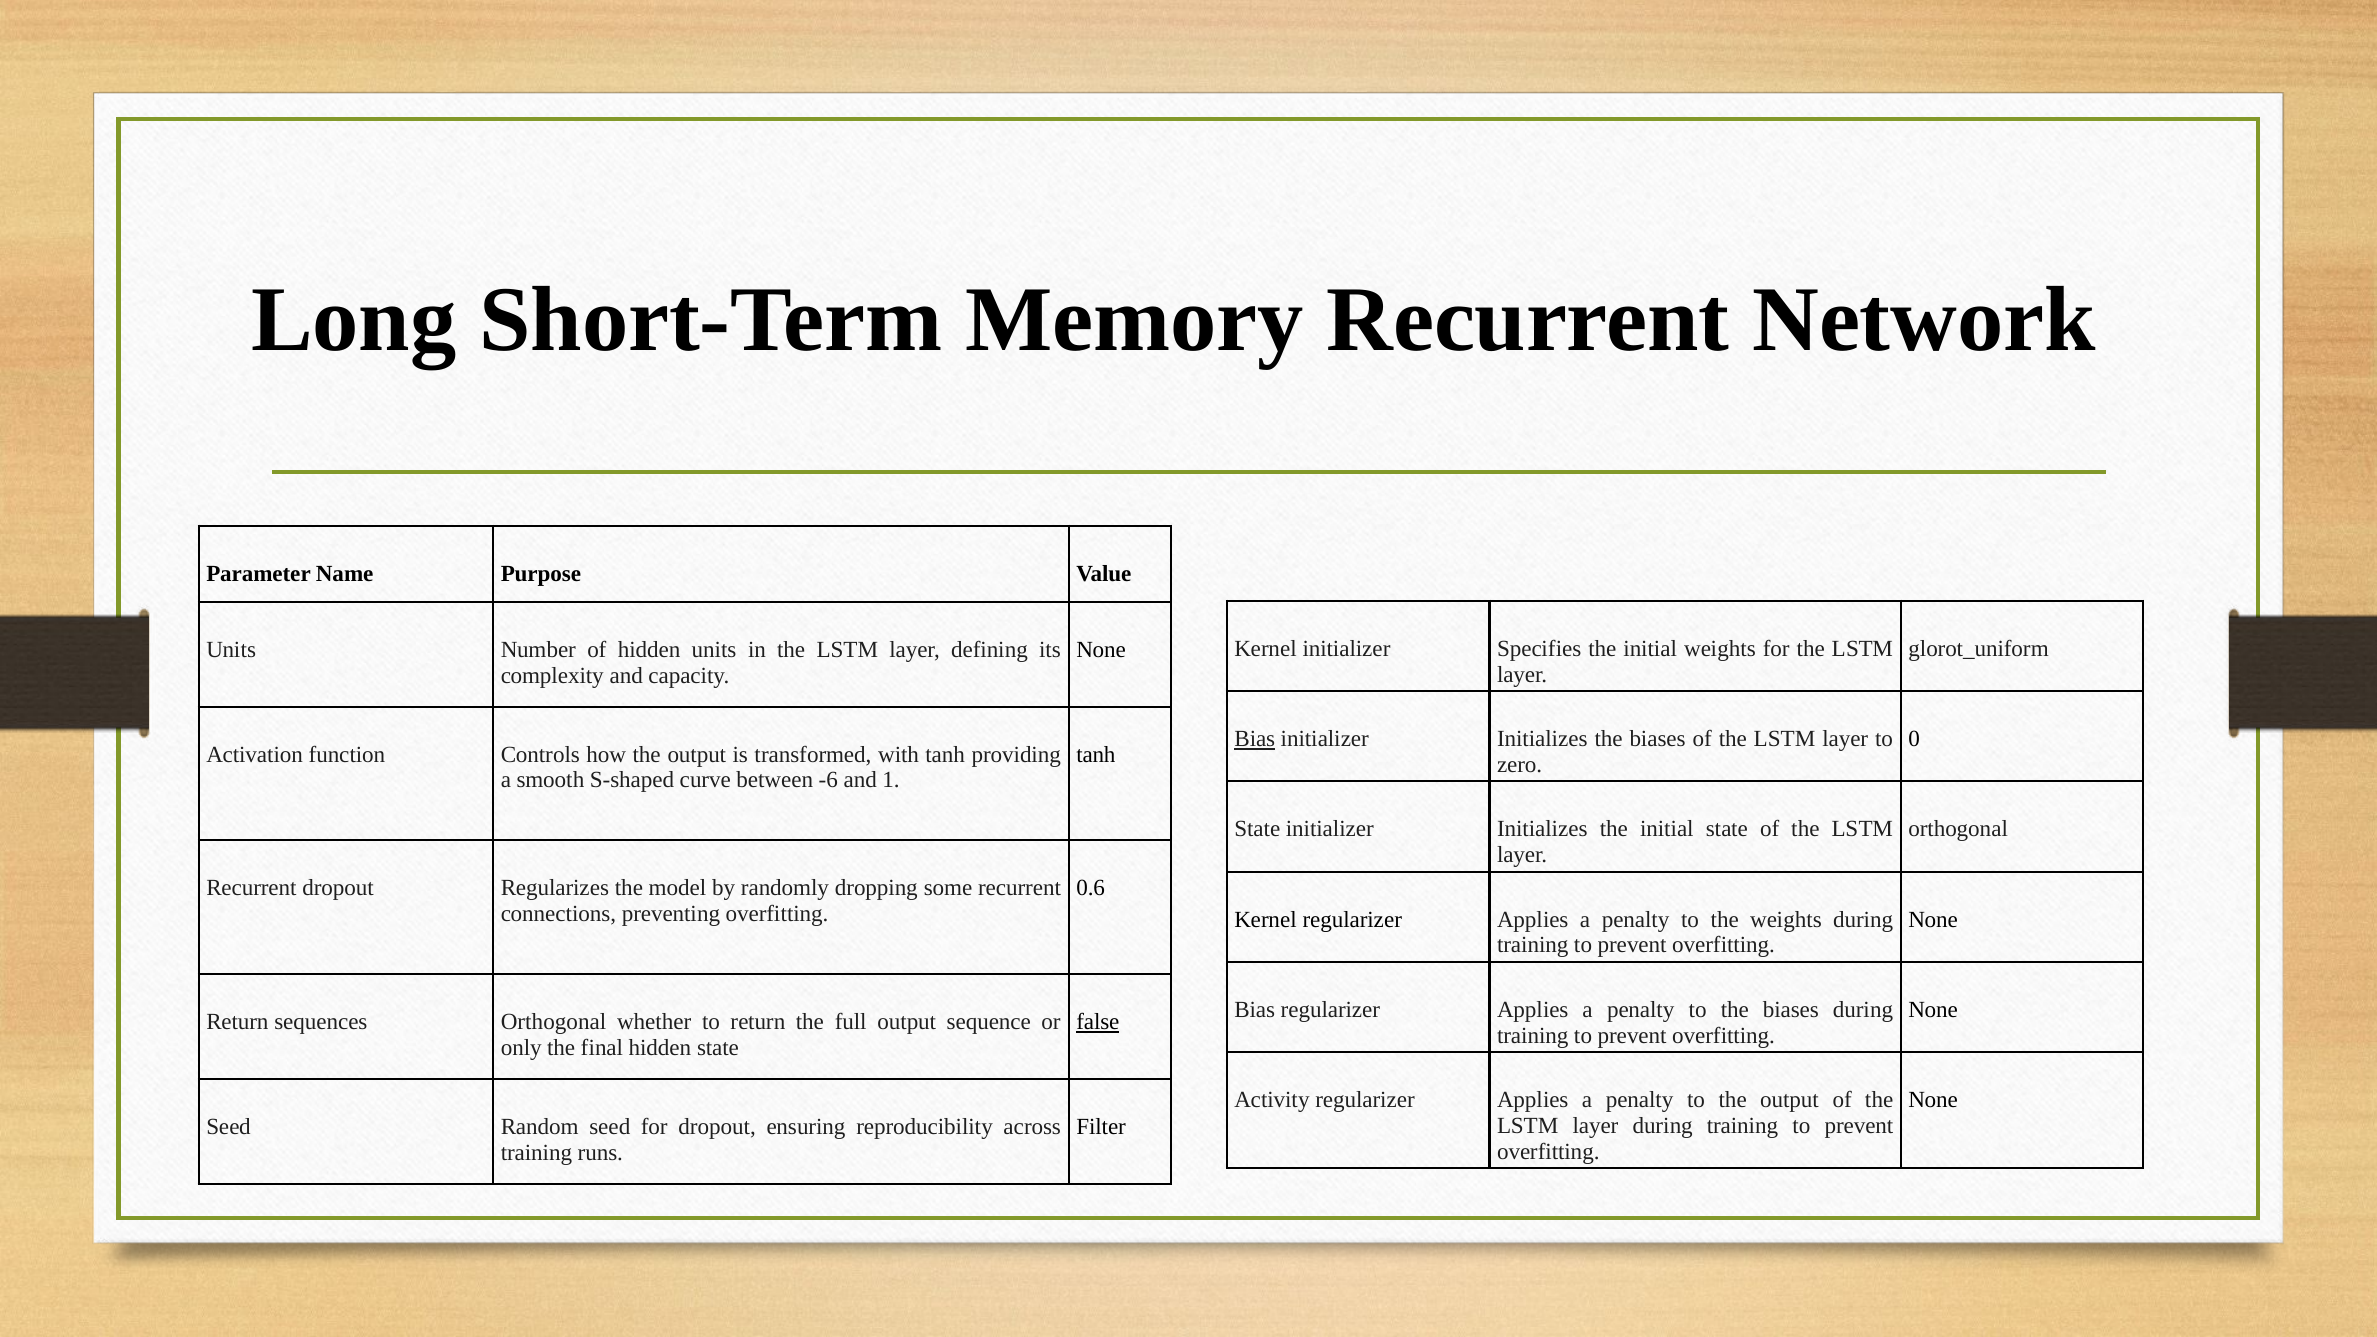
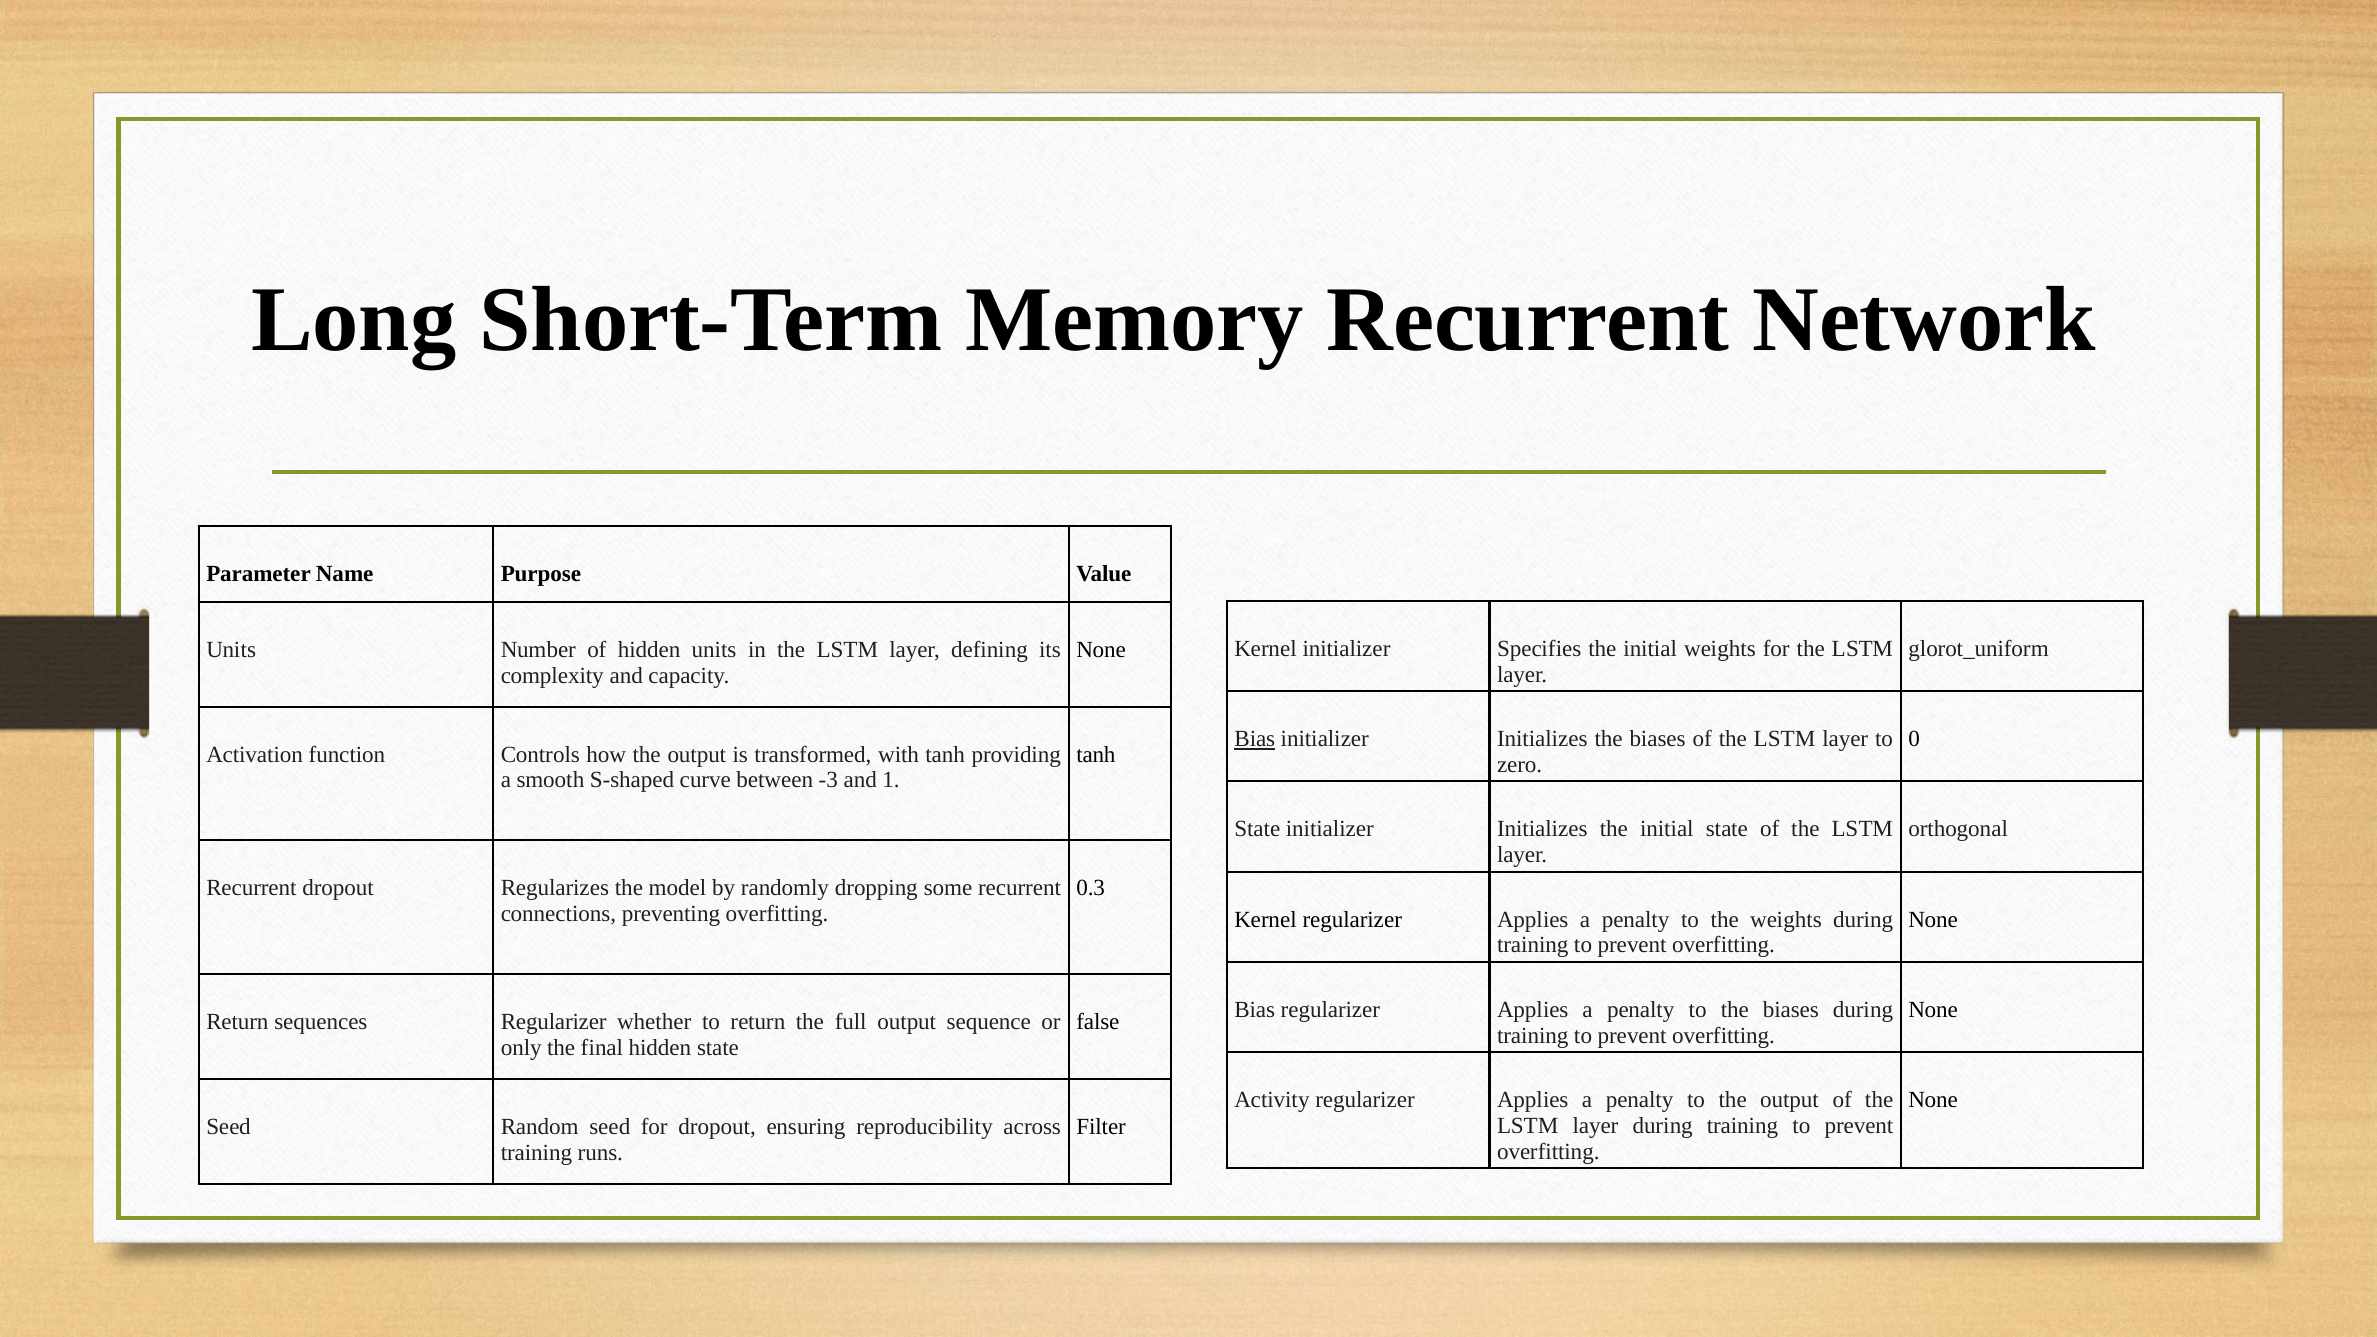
-6: -6 -> -3
0.6: 0.6 -> 0.3
sequences Orthogonal: Orthogonal -> Regularizer
false underline: present -> none
